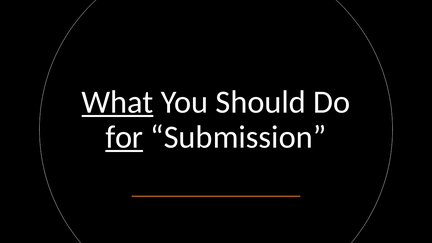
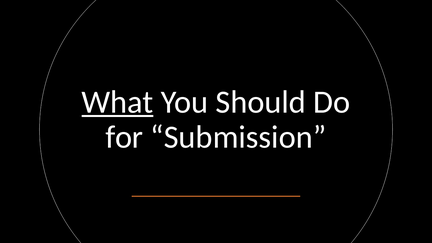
for underline: present -> none
